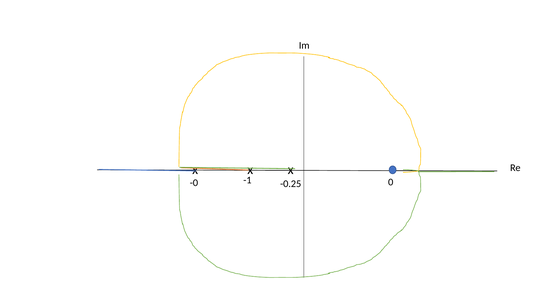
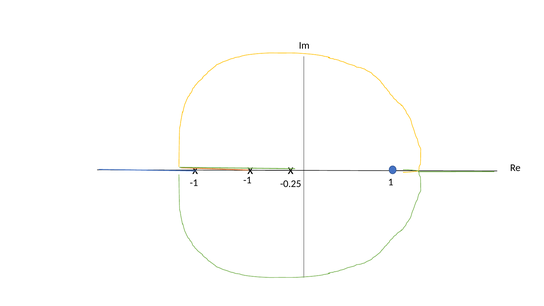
-0 at (194, 183): -0 -> -1
0: 0 -> 1
